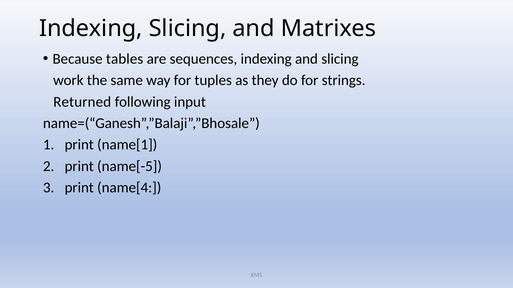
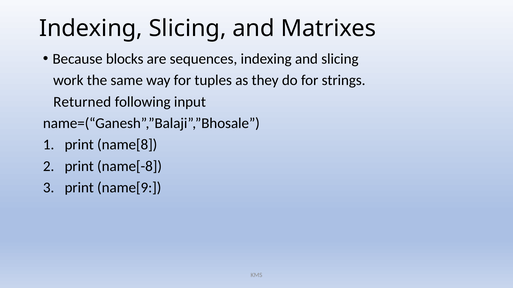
tables: tables -> blocks
name[1: name[1 -> name[8
name[-5: name[-5 -> name[-8
name[4: name[4 -> name[9
